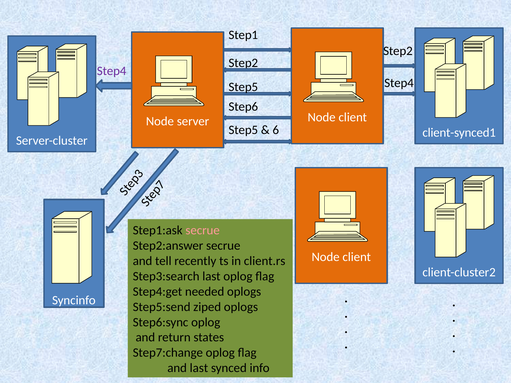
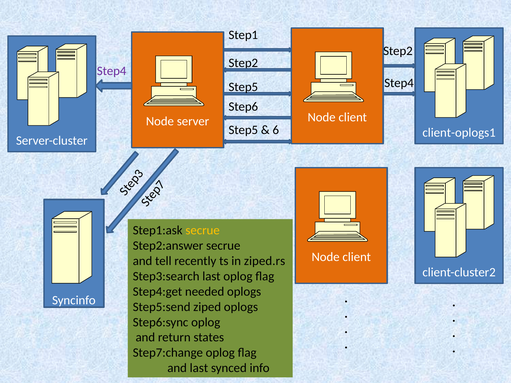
client-synced1: client-synced1 -> client-oplogs1
secrue at (203, 230) colour: pink -> yellow
client.rs: client.rs -> ziped.rs
